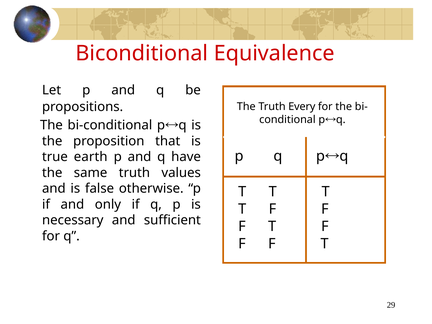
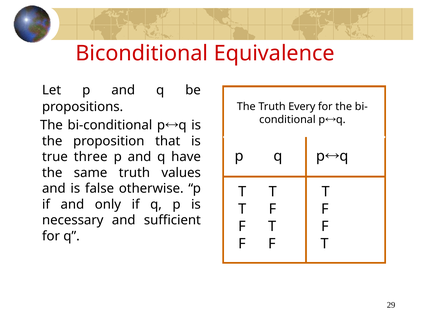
earth: earth -> three
